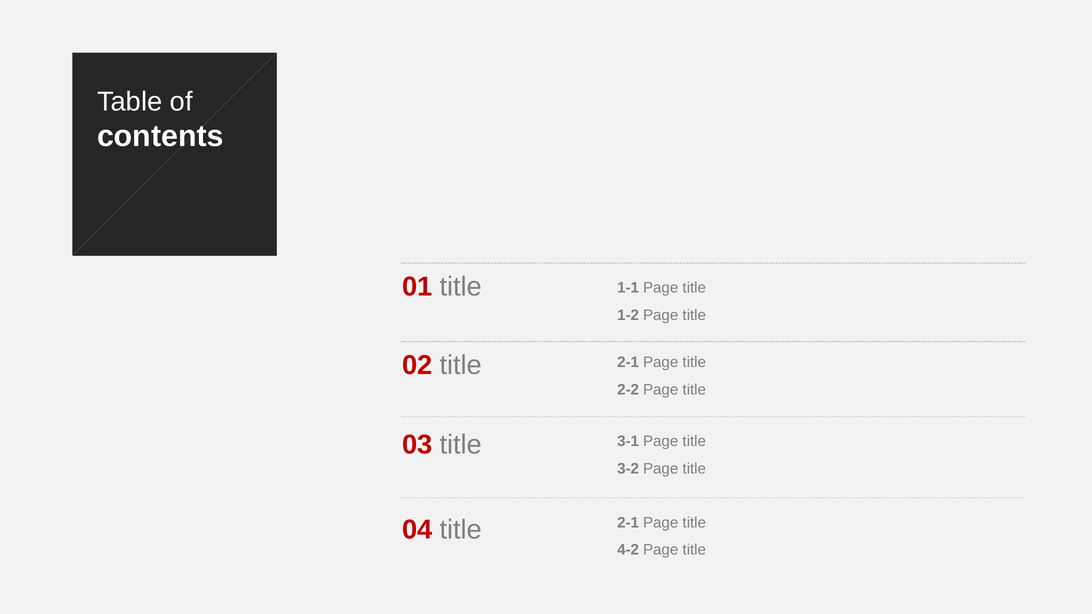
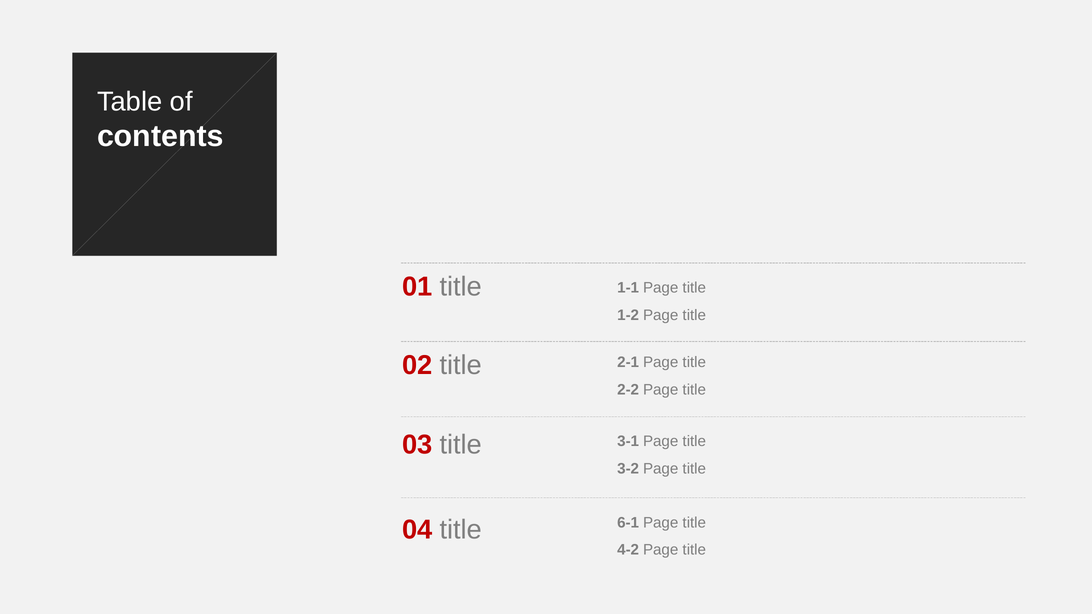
2-1 at (628, 523): 2-1 -> 6-1
